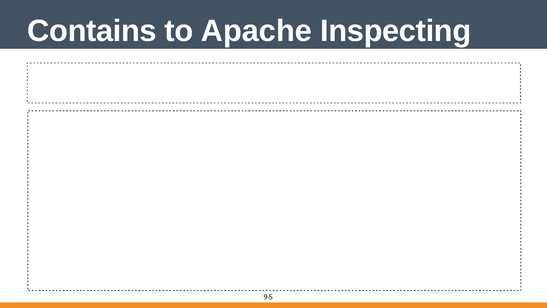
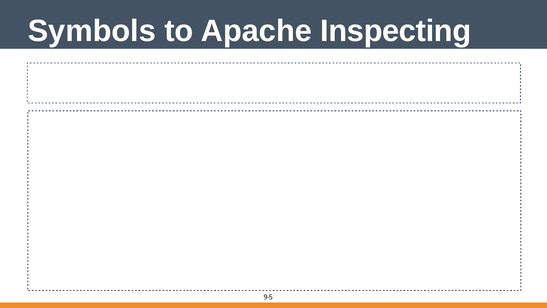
Contains: Contains -> Symbols
